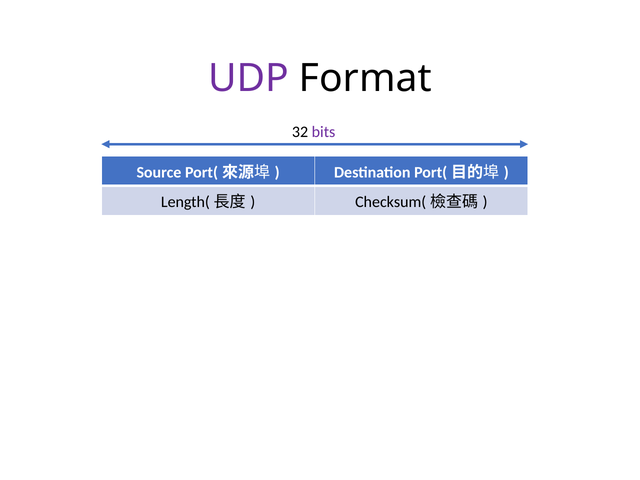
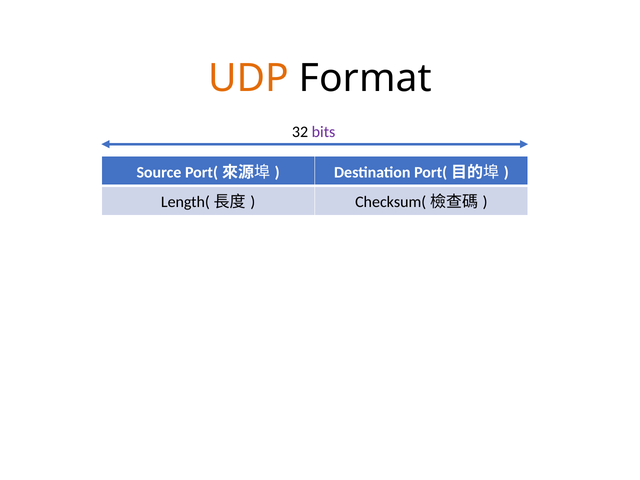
UDP colour: purple -> orange
